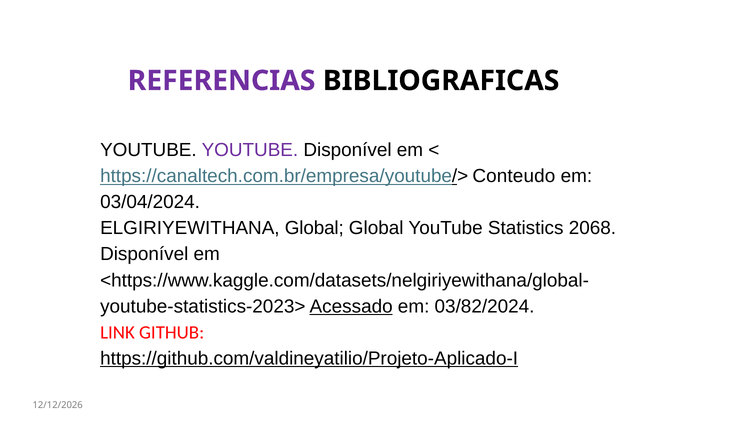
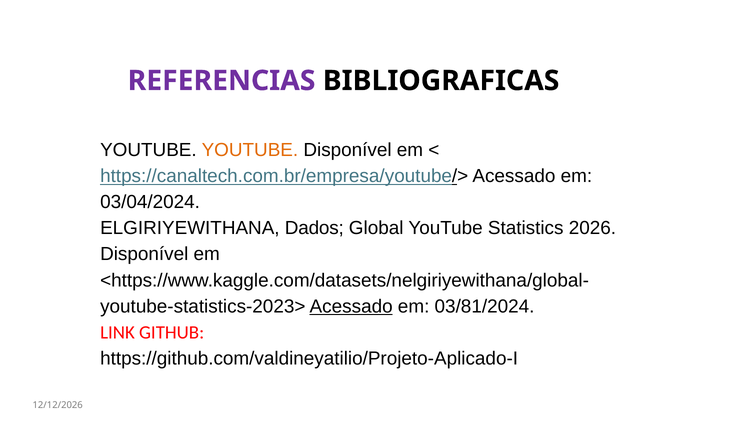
YOUTUBE at (250, 150) colour: purple -> orange
Conteudo at (514, 176): Conteudo -> Acessado
ELGIRIYEWITHANA Global: Global -> Dados
2068: 2068 -> 2026
03/82/2024: 03/82/2024 -> 03/81/2024
https://github.com/valdineyatilio/Projeto-Aplicado-I underline: present -> none
